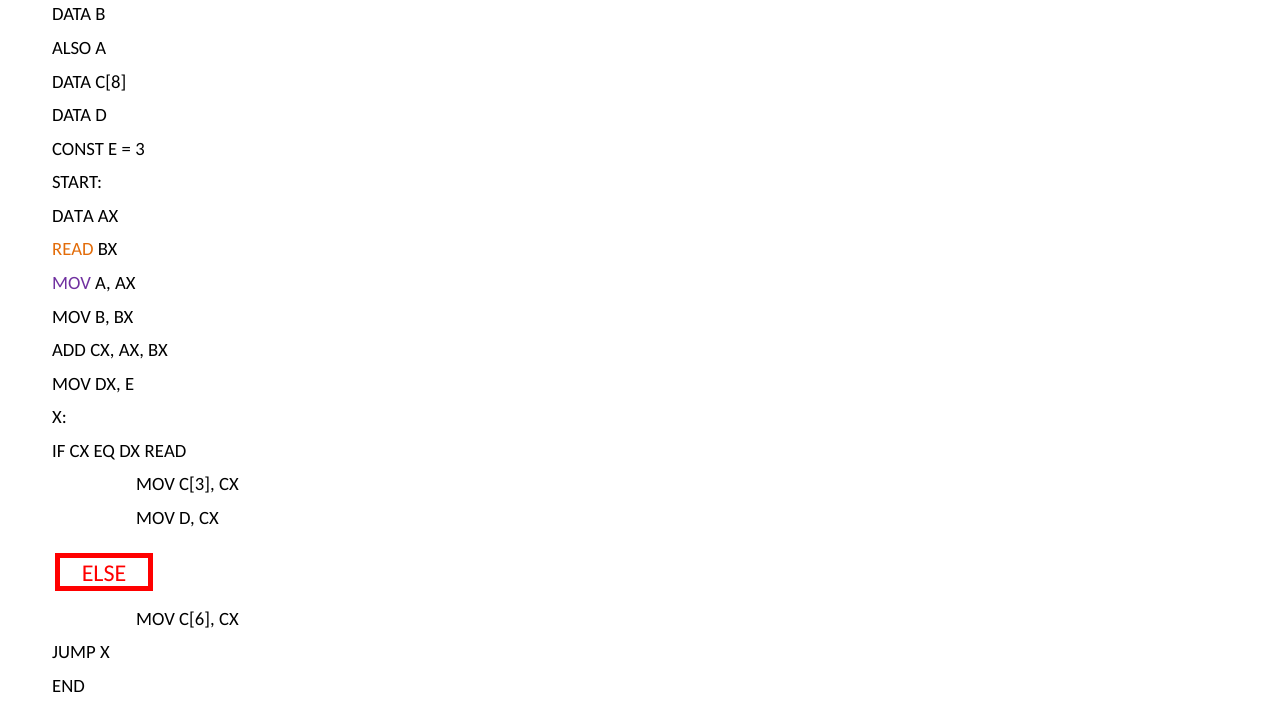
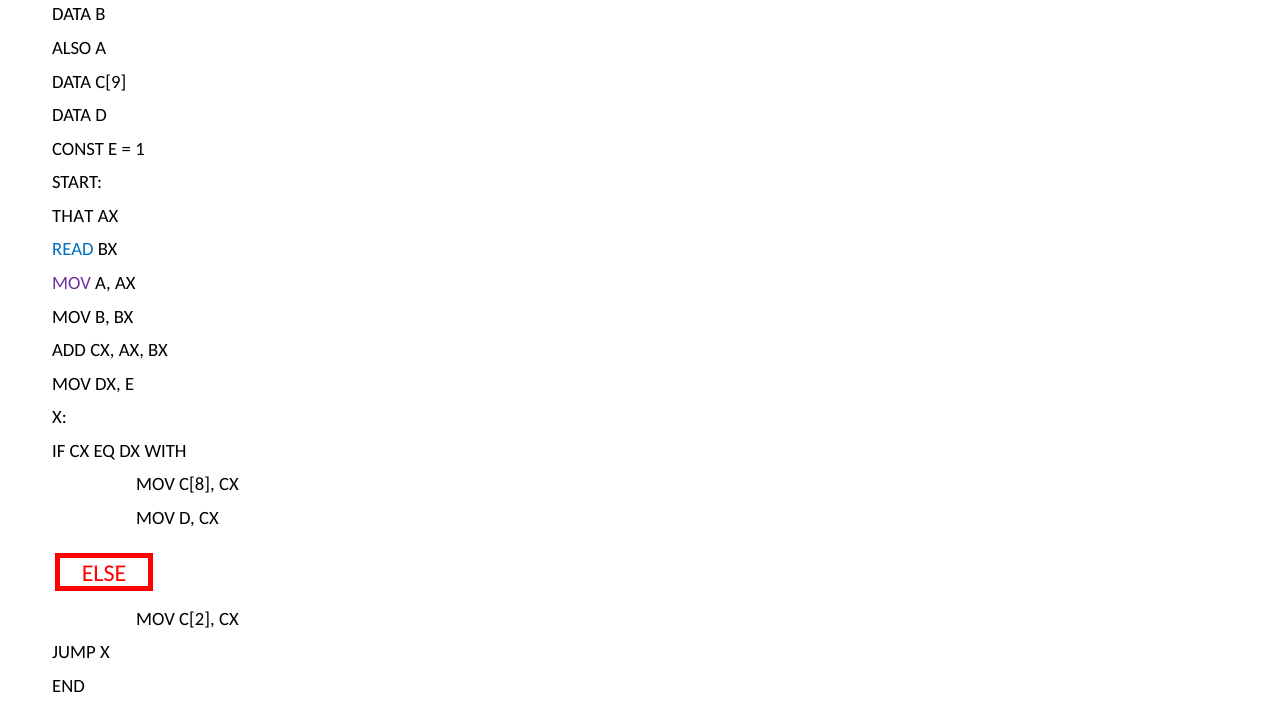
C[8: C[8 -> C[9
3: 3 -> 1
DATA at (73, 216): DATA -> THAT
READ at (73, 250) colour: orange -> blue
DX READ: READ -> WITH
C[3: C[3 -> C[8
C[6: C[6 -> C[2
